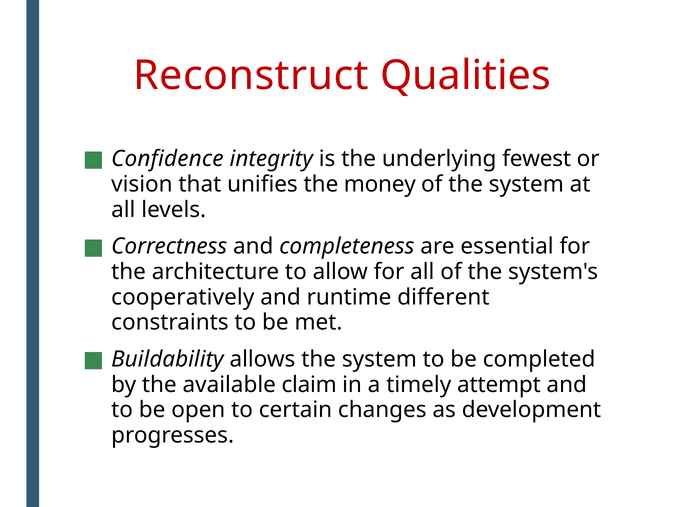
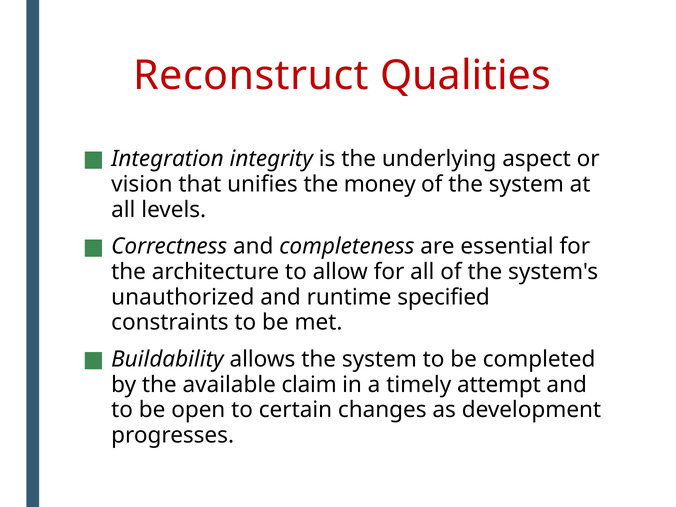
Confidence: Confidence -> Integration
fewest: fewest -> aspect
cooperatively: cooperatively -> unauthorized
different: different -> specified
